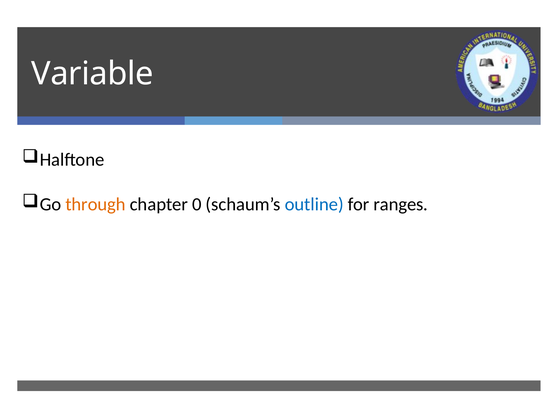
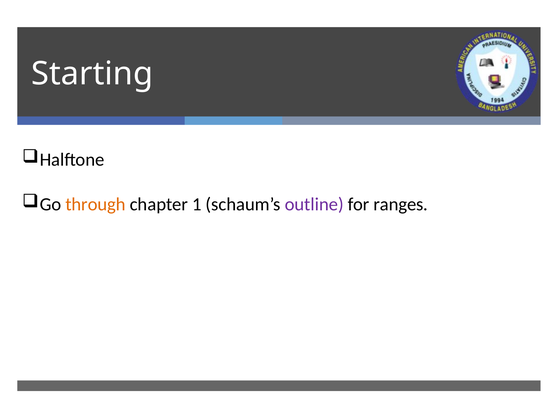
Variable: Variable -> Starting
0: 0 -> 1
outline colour: blue -> purple
